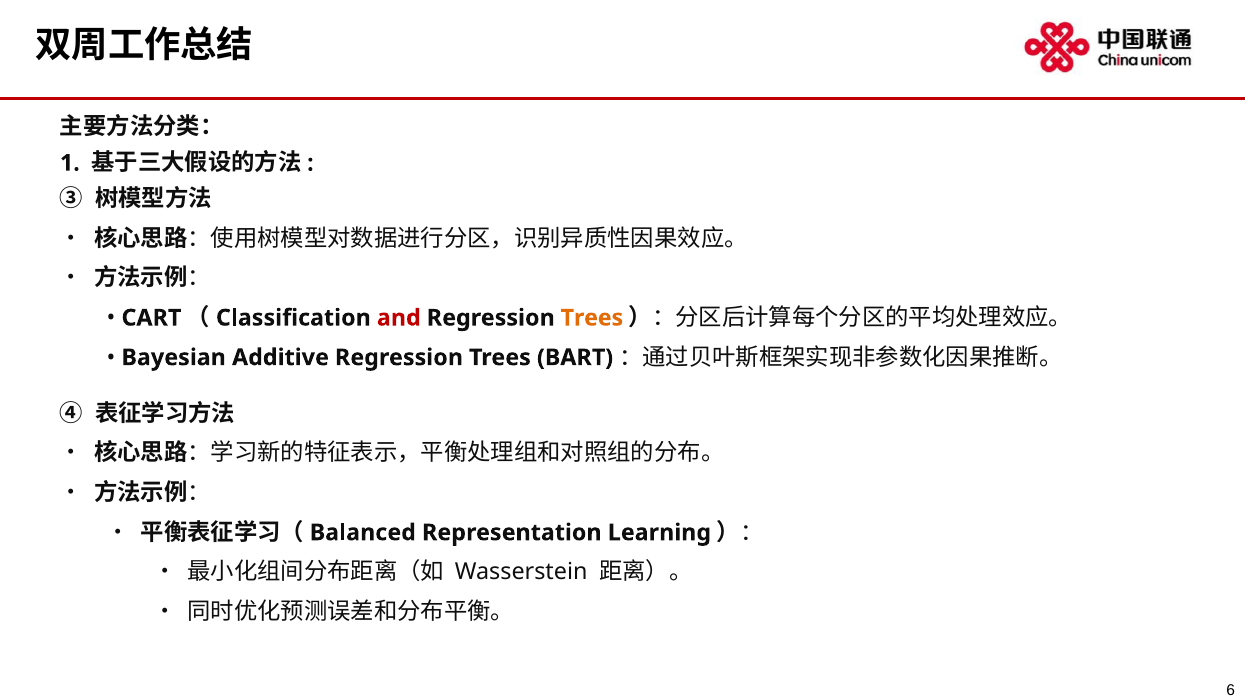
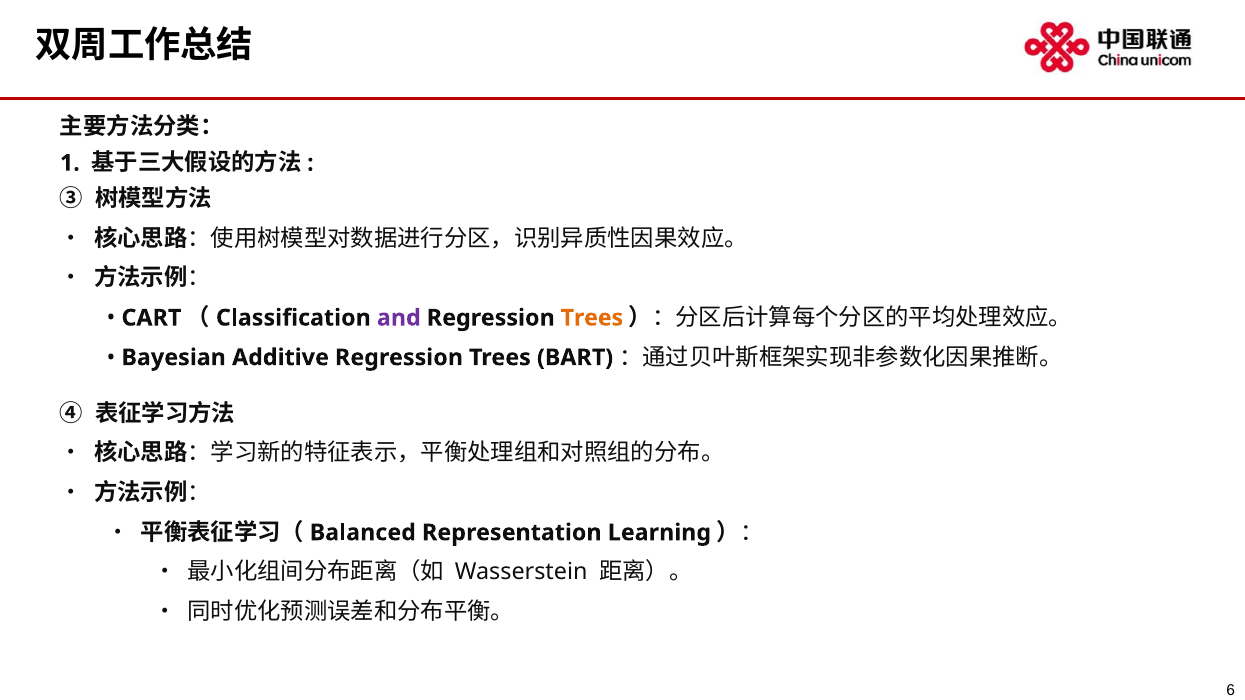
and colour: red -> purple
